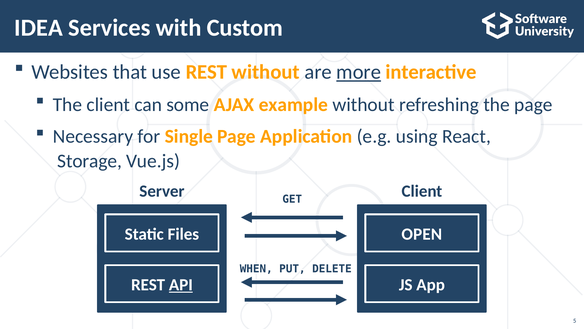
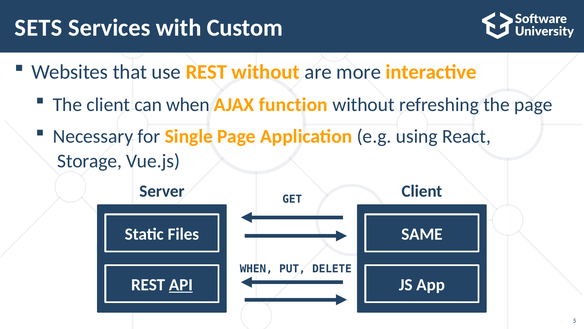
IDEA: IDEA -> SETS
more underline: present -> none
can some: some -> when
example: example -> function
OPEN: OPEN -> SAME
